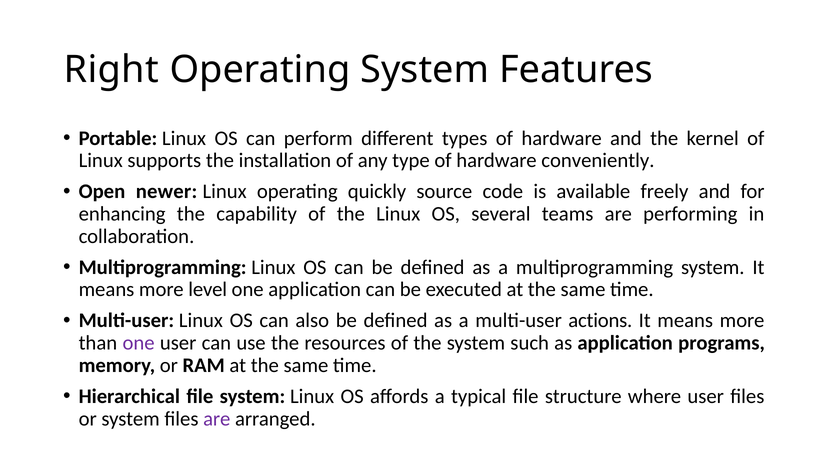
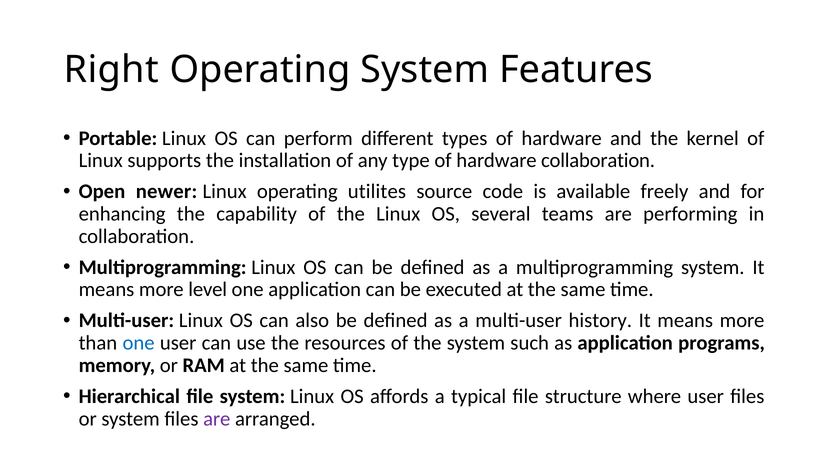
hardware conveniently: conveniently -> collaboration
quickly: quickly -> utilites
actions: actions -> history
one at (139, 343) colour: purple -> blue
